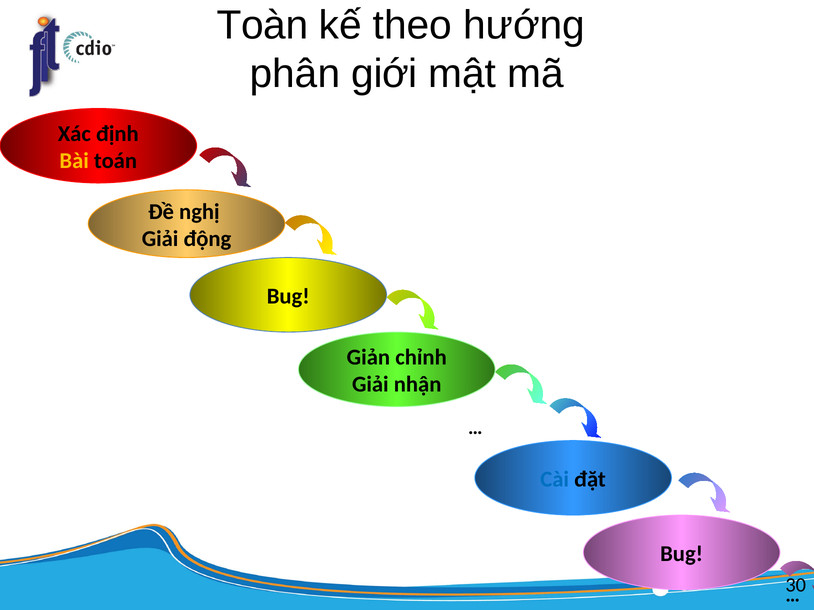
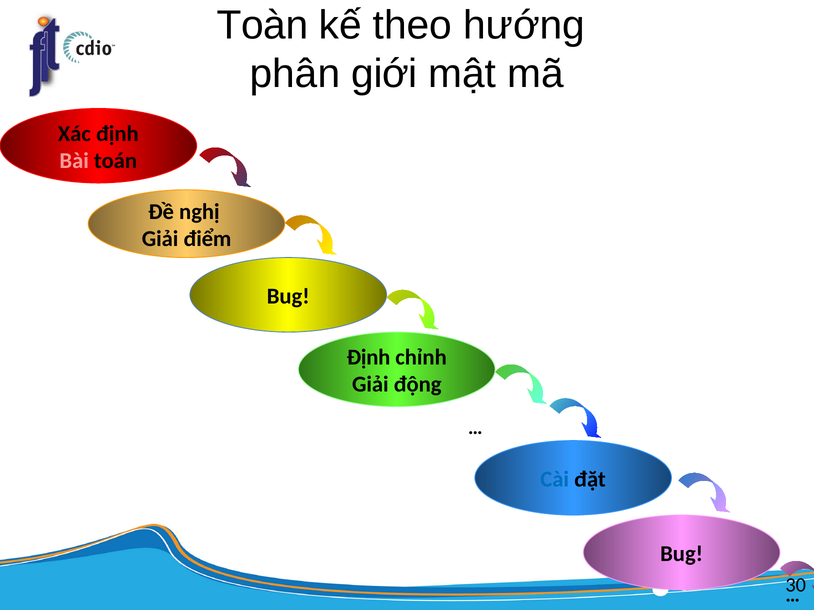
Bài colour: yellow -> pink
động: động -> điểm
Giản at (368, 358): Giản -> Định
nhận: nhận -> động
